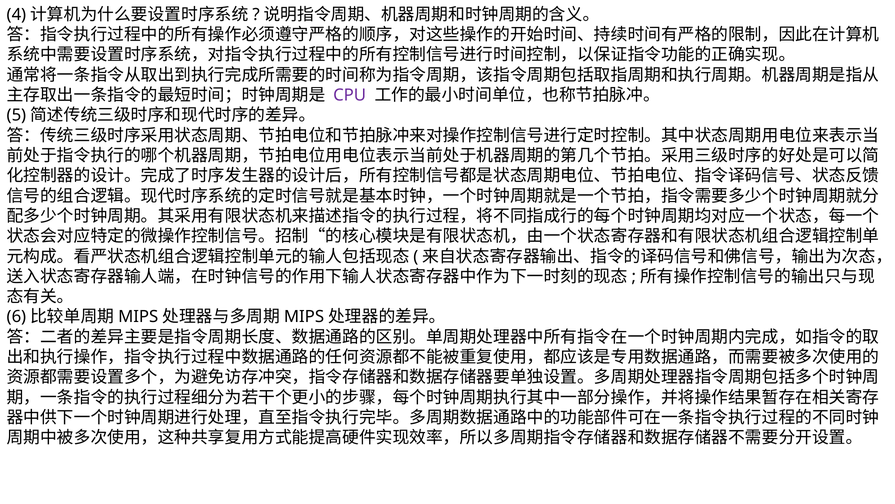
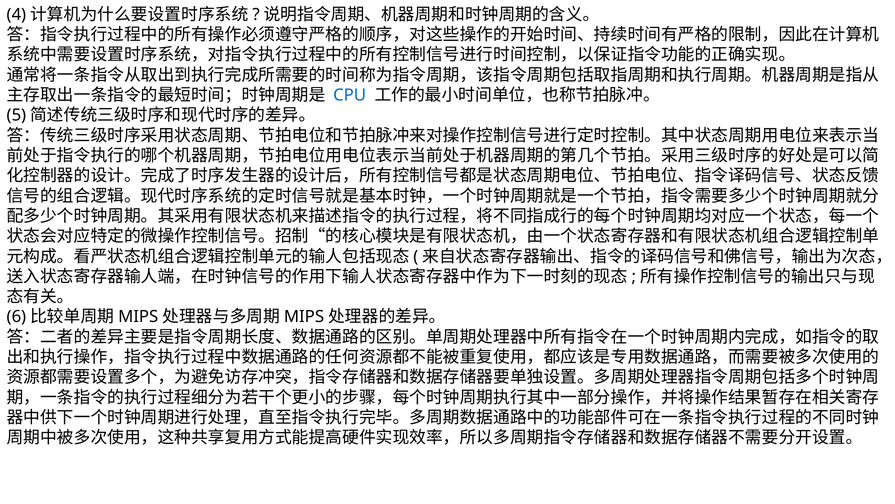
CPU colour: purple -> blue
